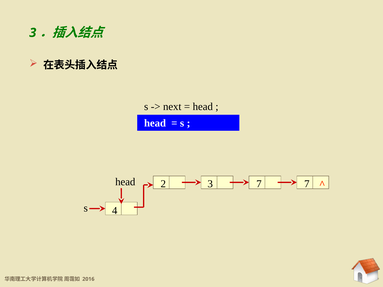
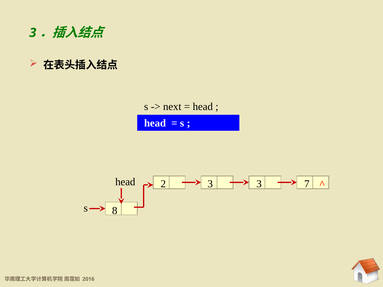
3 7: 7 -> 3
4: 4 -> 8
